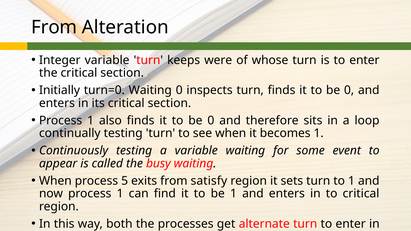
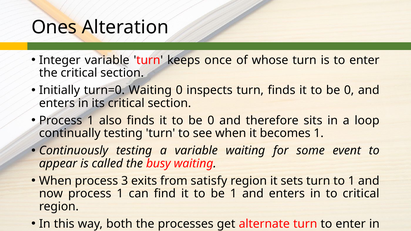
From at (54, 27): From -> Ones
were: were -> once
5: 5 -> 3
